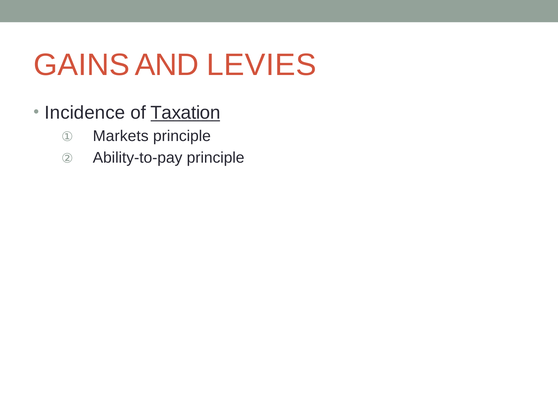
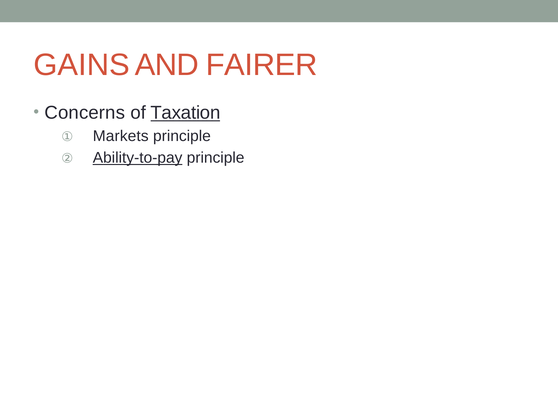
LEVIES: LEVIES -> FAIRER
Incidence: Incidence -> Concerns
Ability-to-pay underline: none -> present
